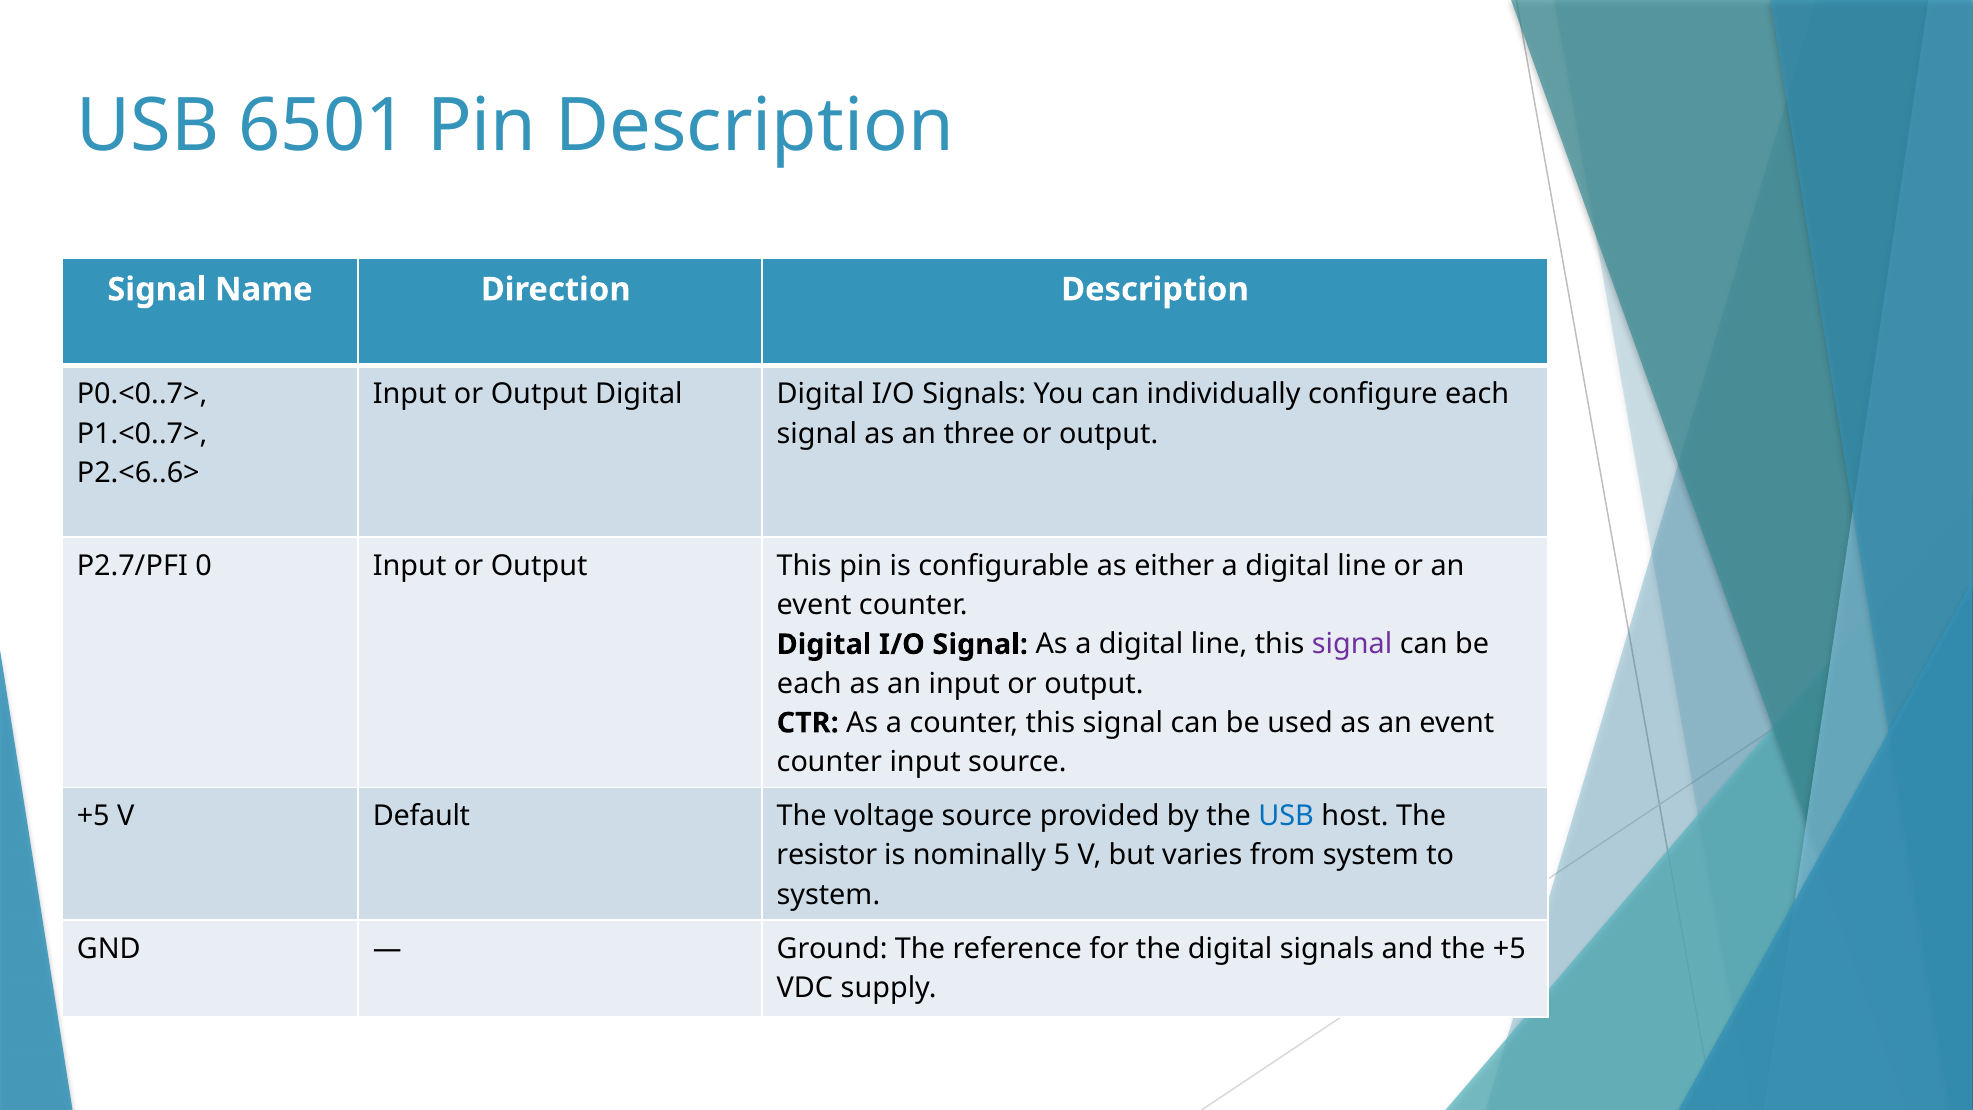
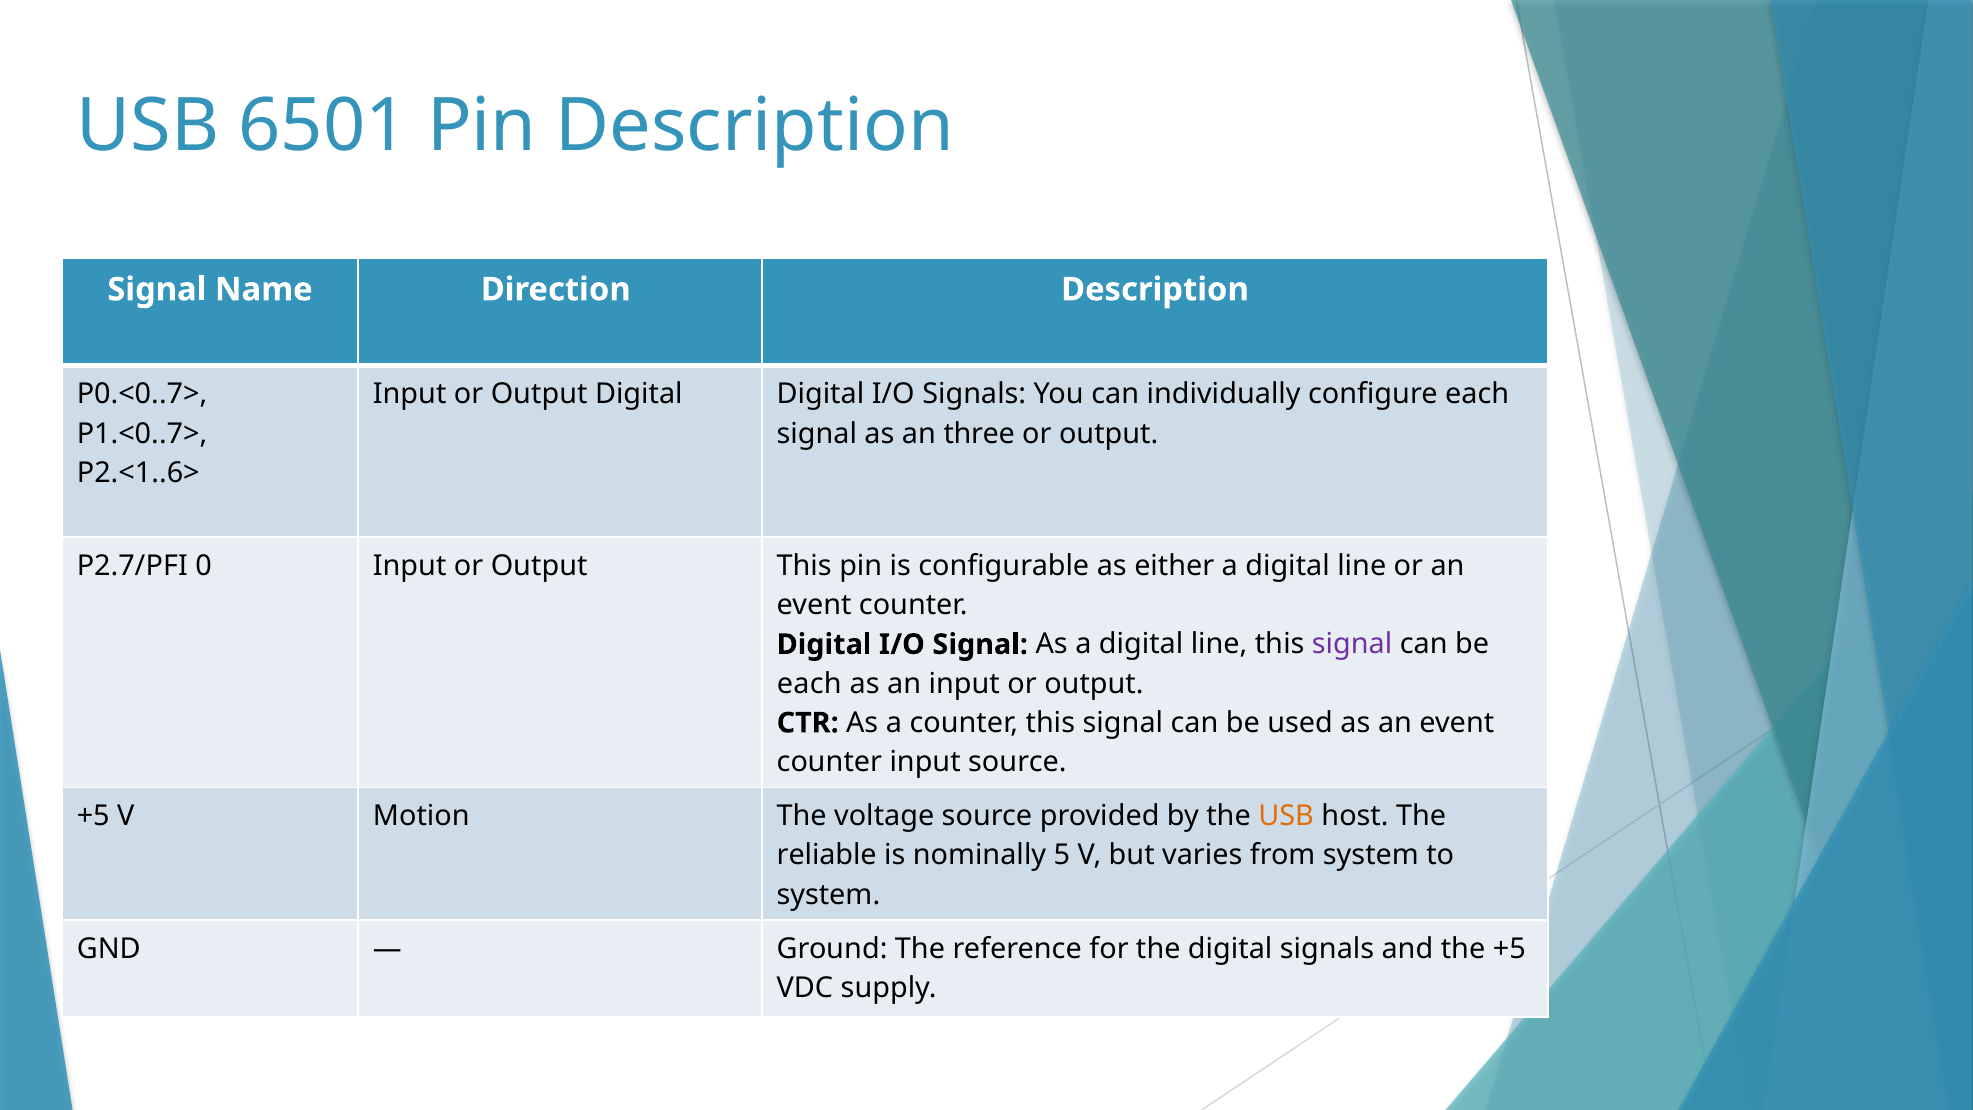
P2.<6..6>: P2.<6..6> -> P2.<1..6>
Default: Default -> Motion
USB at (1286, 816) colour: blue -> orange
resistor: resistor -> reliable
